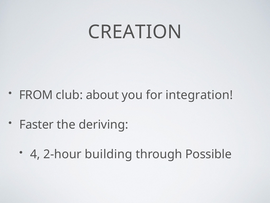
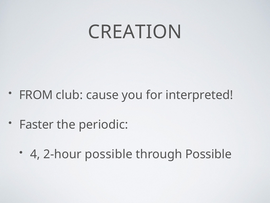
about: about -> cause
integration: integration -> interpreted
deriving: deriving -> periodic
2-hour building: building -> possible
